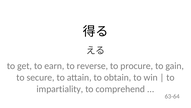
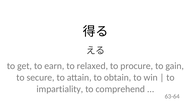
reverse: reverse -> relaxed
